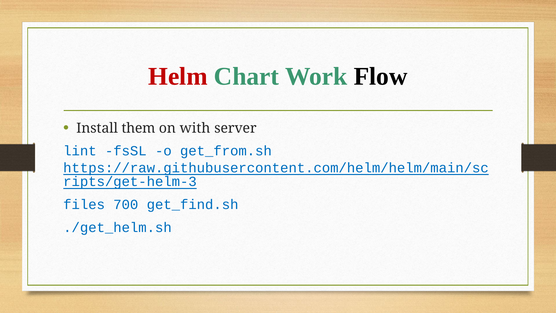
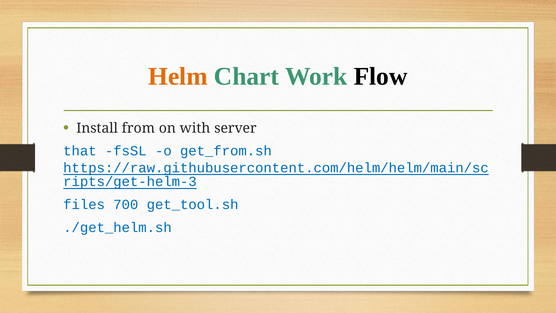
Helm colour: red -> orange
them: them -> from
lint: lint -> that
get_find.sh: get_find.sh -> get_tool.sh
